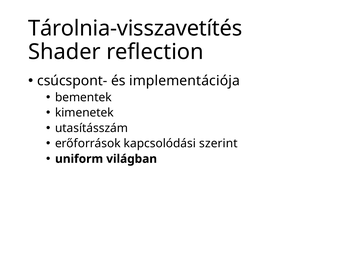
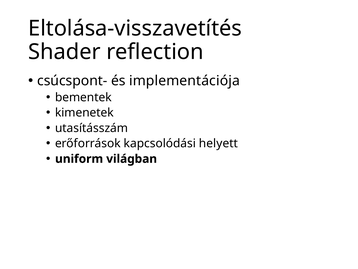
Tárolnia-visszavetítés: Tárolnia-visszavetítés -> Eltolása-visszavetítés
szerint: szerint -> helyett
